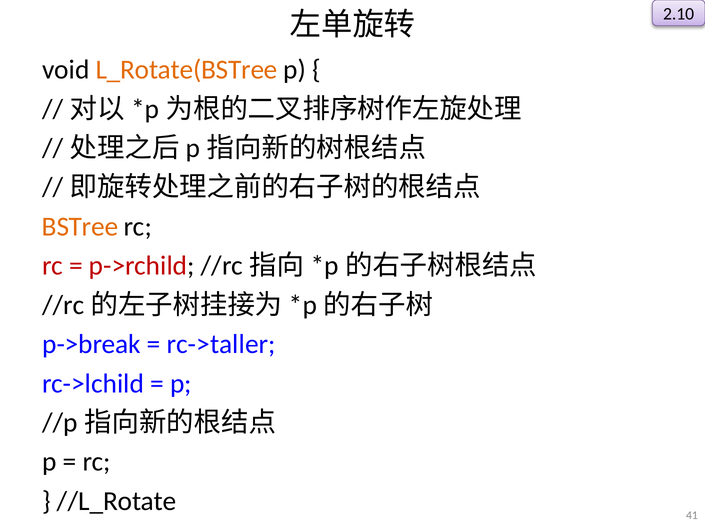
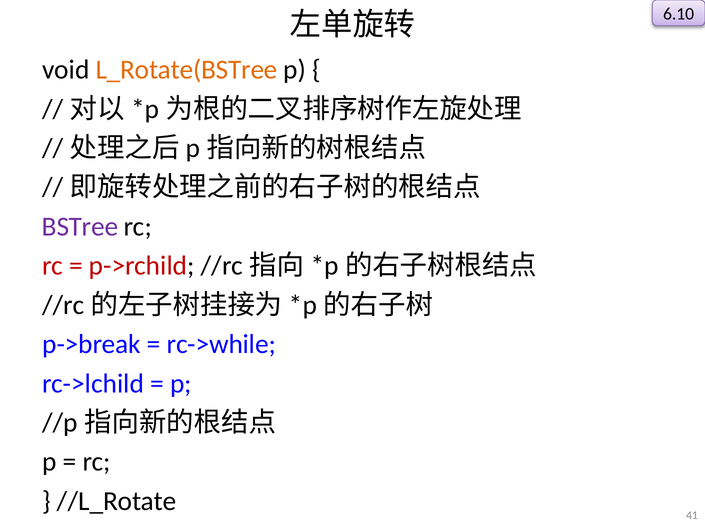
2.10: 2.10 -> 6.10
BSTree colour: orange -> purple
rc->taller: rc->taller -> rc->while
